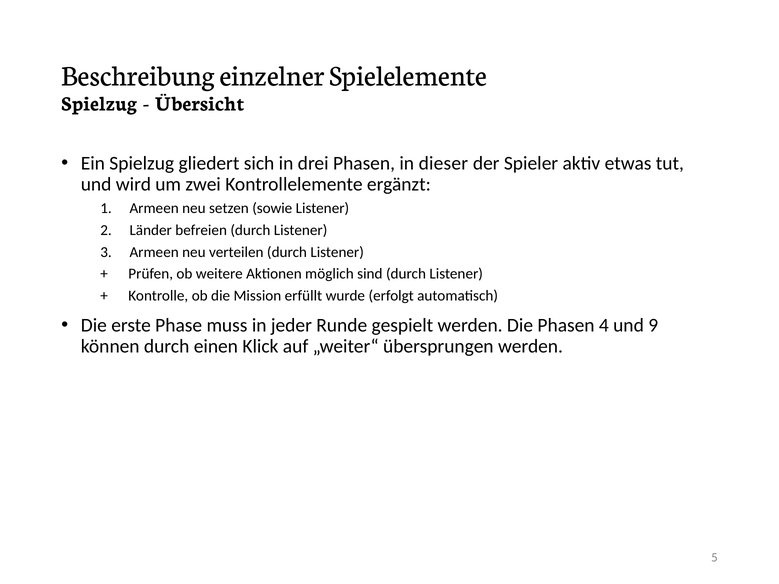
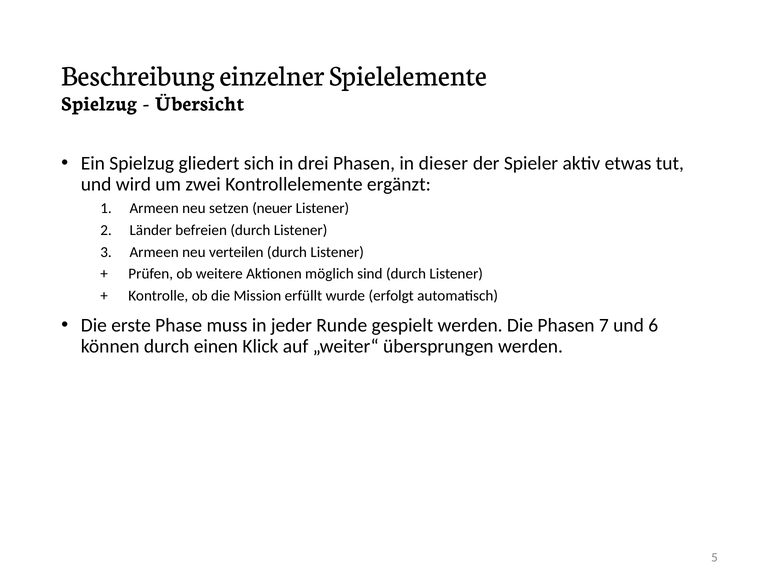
sowie: sowie -> neuer
4: 4 -> 7
9: 9 -> 6
